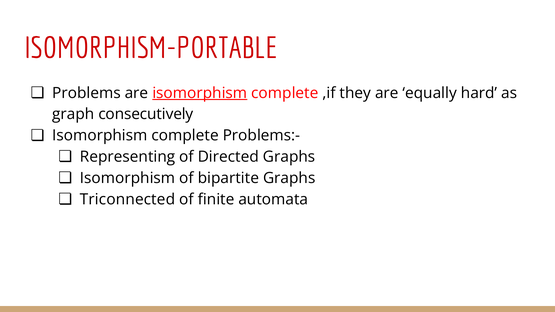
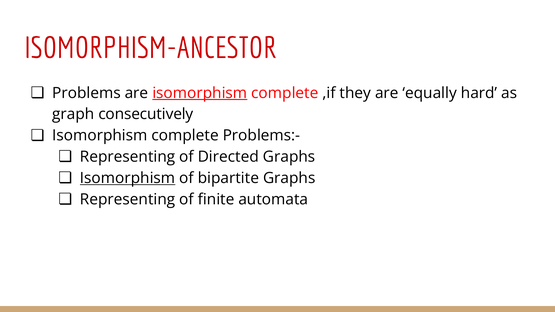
ISOMORPHISM-PORTABLE: ISOMORPHISM-PORTABLE -> ISOMORPHISM-ANCESTOR
Isomorphism at (128, 178) underline: none -> present
Triconnected at (128, 199): Triconnected -> Representing
